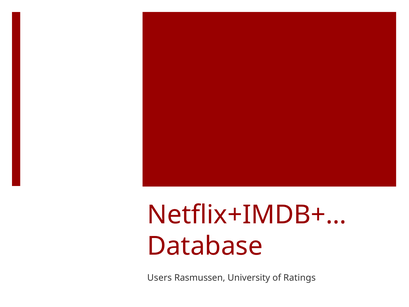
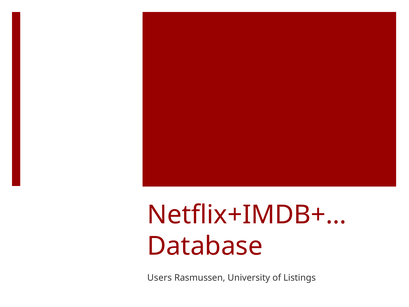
Ratings: Ratings -> Listings
